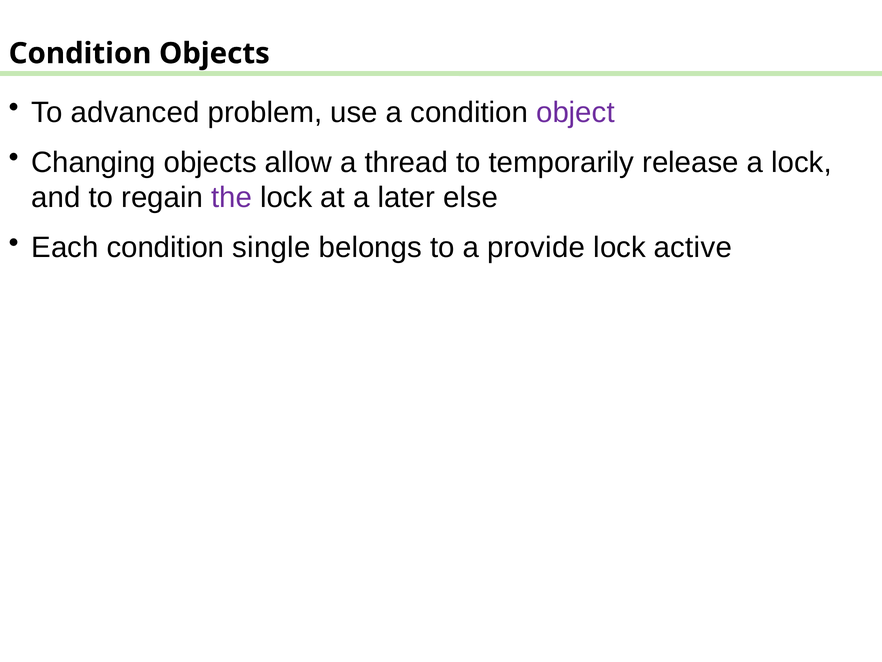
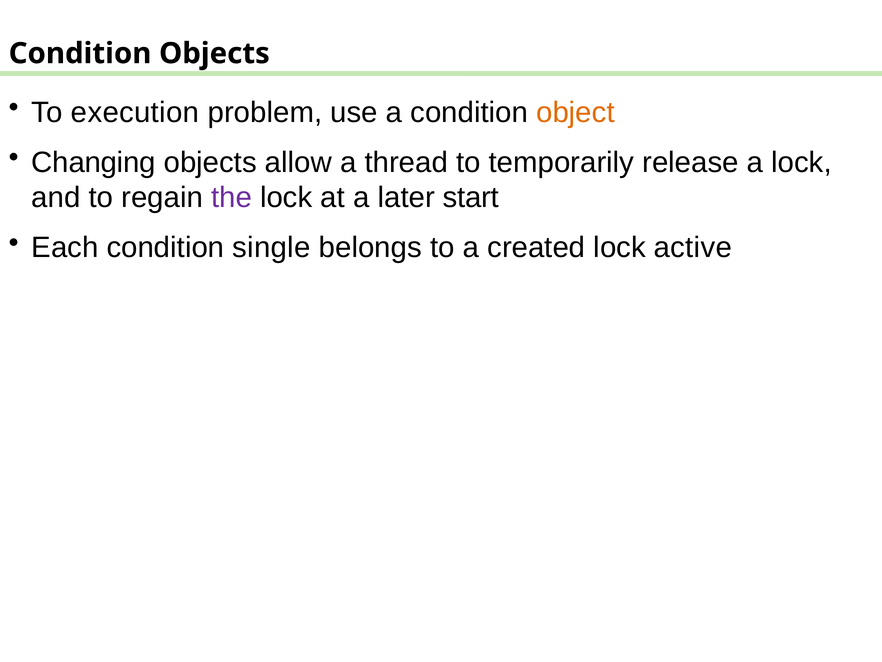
advanced: advanced -> execution
object colour: purple -> orange
else: else -> start
provide: provide -> created
